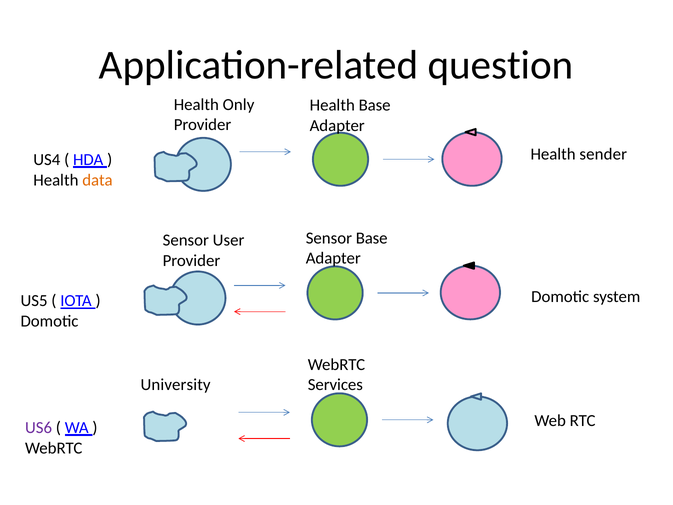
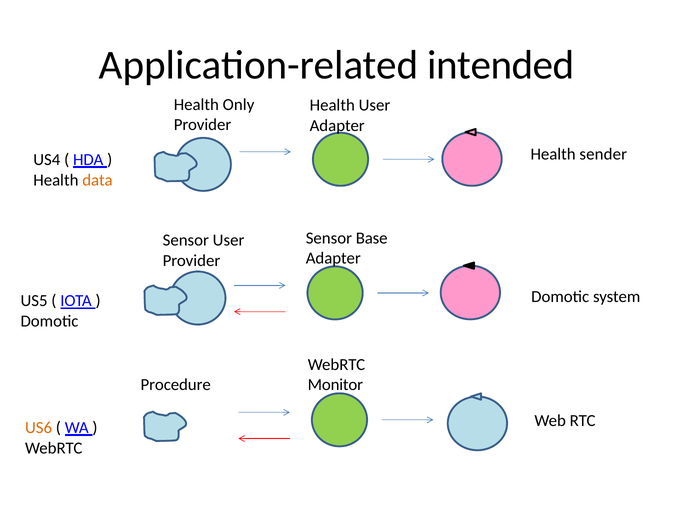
question: question -> intended
Health Base: Base -> User
University: University -> Procedure
Services: Services -> Monitor
US6 colour: purple -> orange
